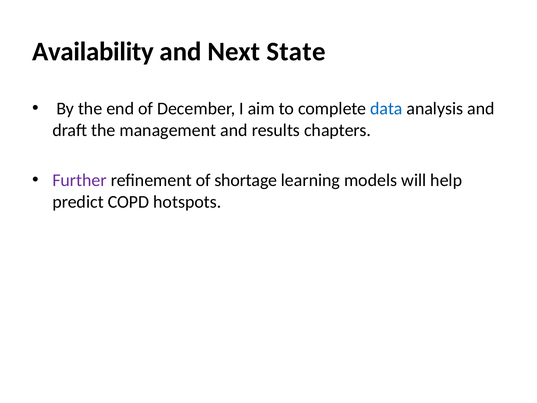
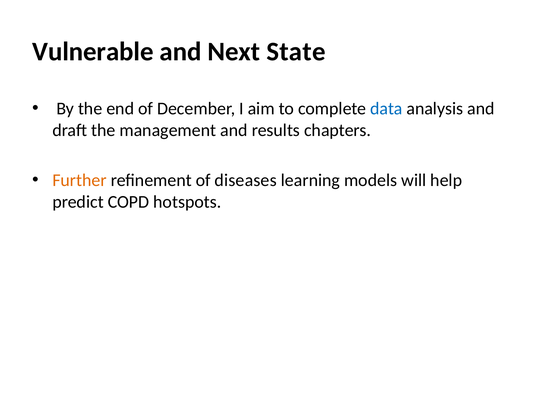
Availability: Availability -> Vulnerable
Further colour: purple -> orange
shortage: shortage -> diseases
